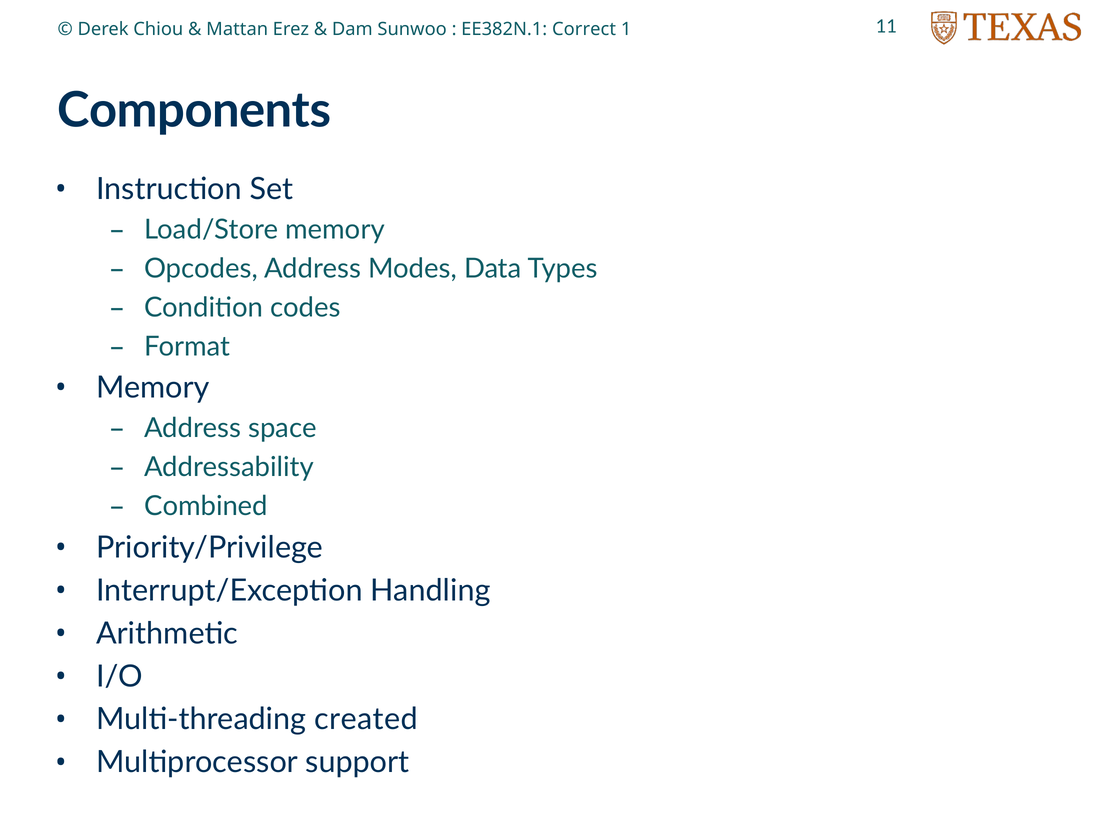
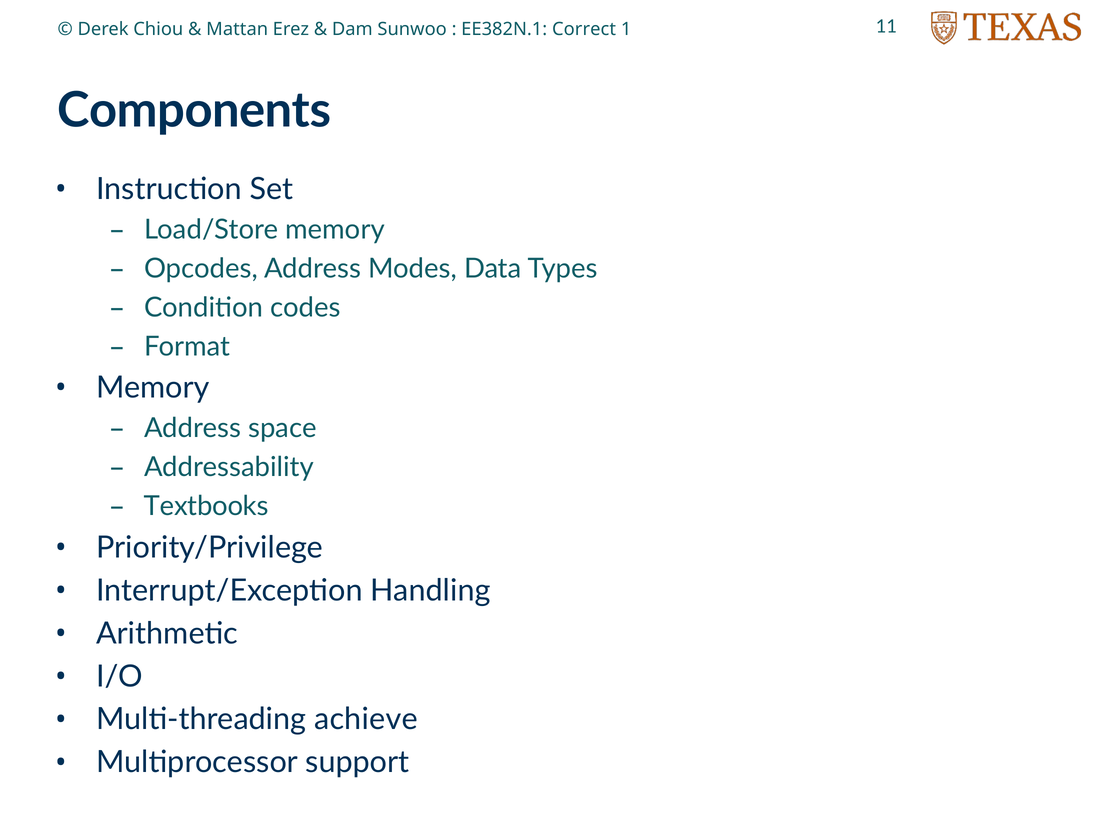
Combined: Combined -> Textbooks
created: created -> achieve
